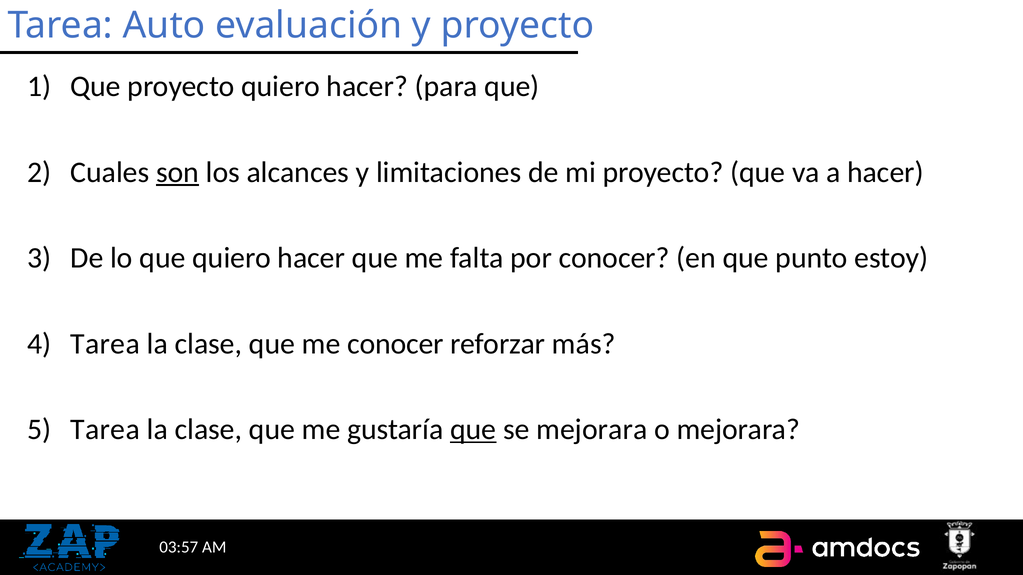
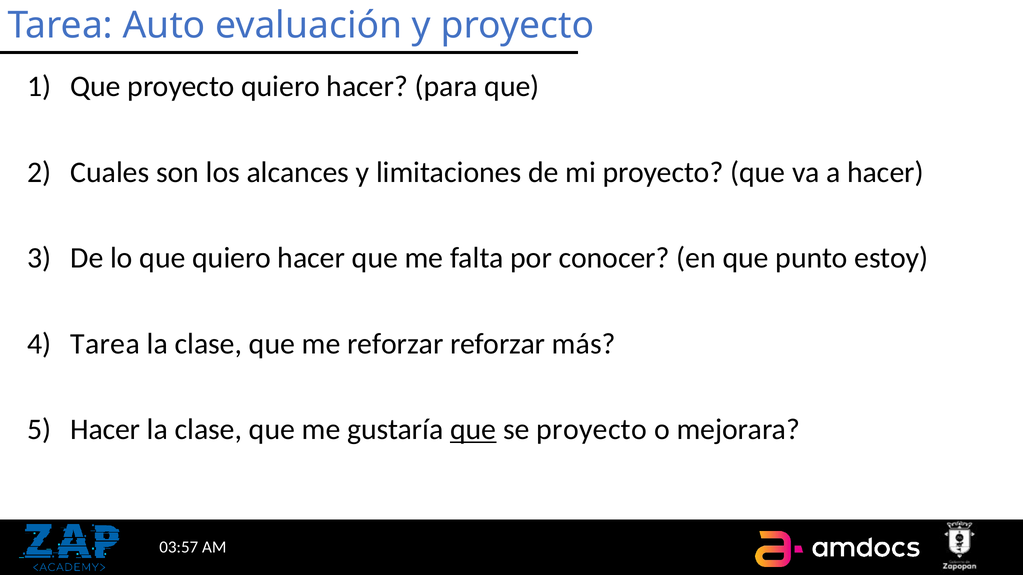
son underline: present -> none
me conocer: conocer -> reforzar
Tarea at (105, 430): Tarea -> Hacer
se mejorara: mejorara -> proyecto
